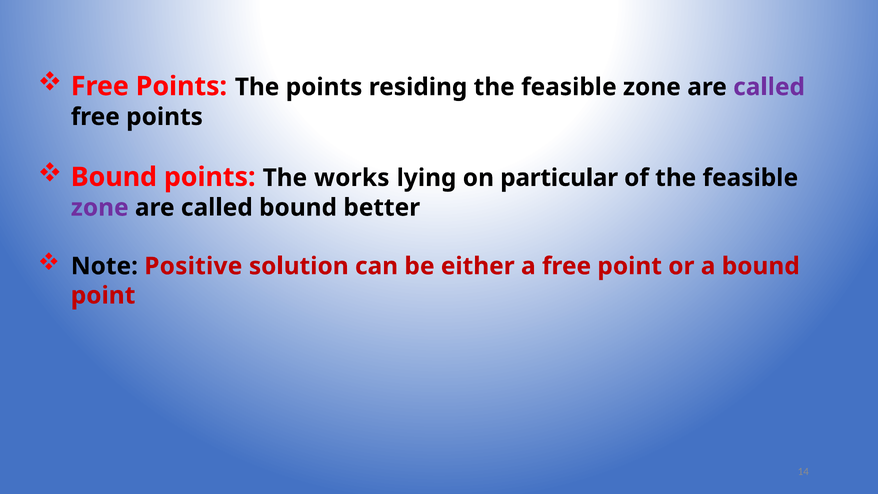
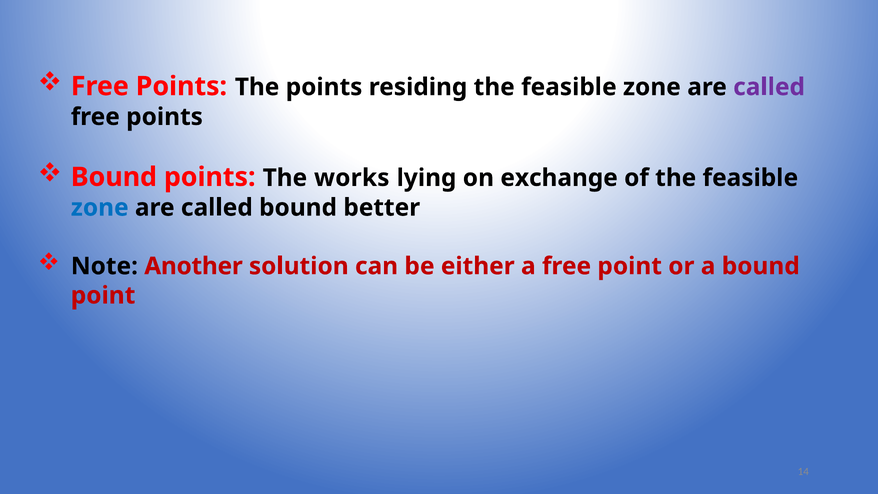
particular: particular -> exchange
zone at (100, 208) colour: purple -> blue
Positive: Positive -> Another
